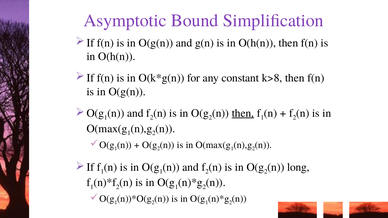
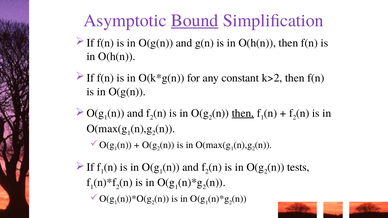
Bound underline: none -> present
k>8: k>8 -> k>2
long: long -> tests
